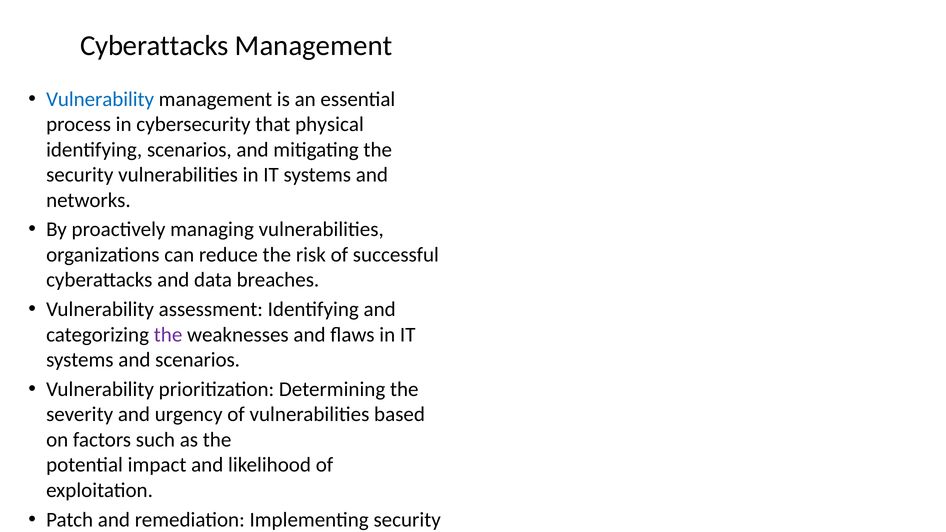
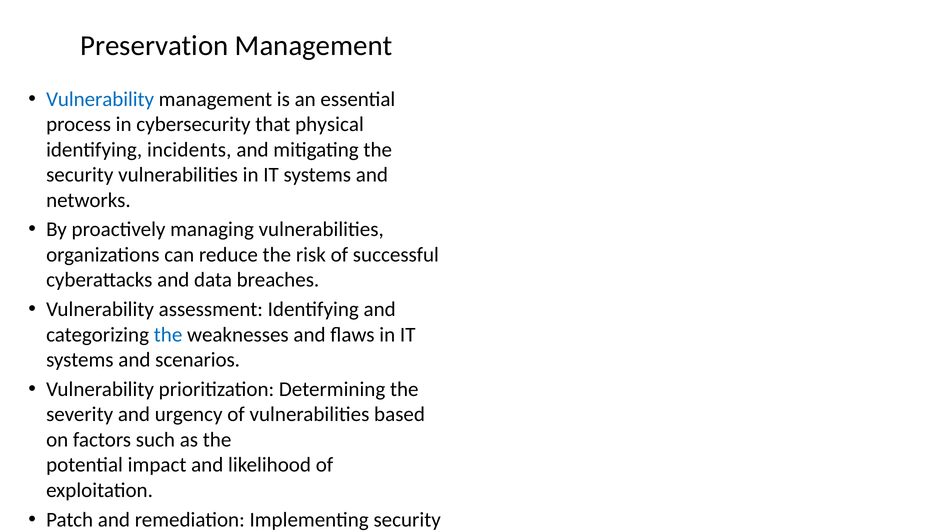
Cyberattacks at (154, 46): Cyberattacks -> Preservation
identifying scenarios: scenarios -> incidents
the at (168, 335) colour: purple -> blue
